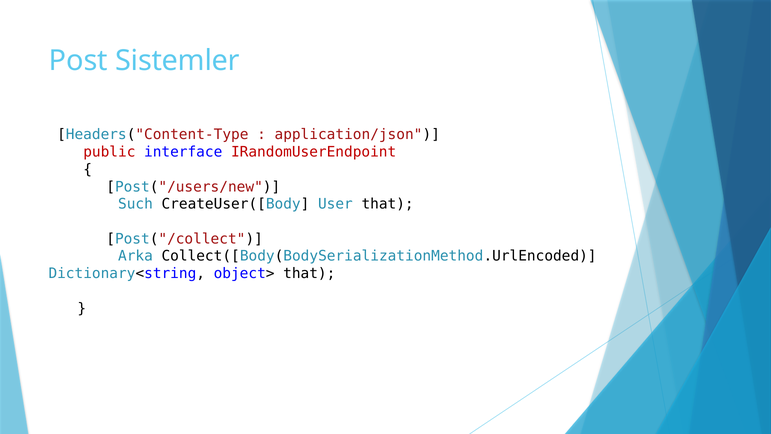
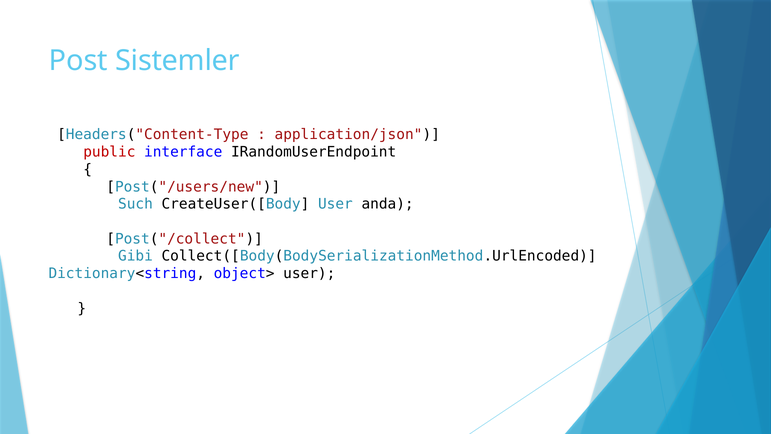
IRandomUserEndpoint colour: red -> black
User that: that -> anda
Arka: Arka -> Gibi
object> that: that -> user
